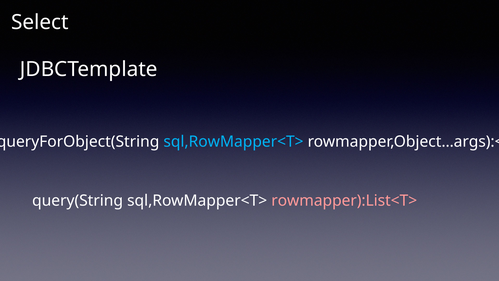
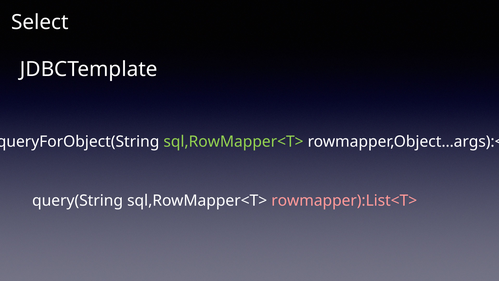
sql,RowMapper<T> at (234, 141) colour: light blue -> light green
